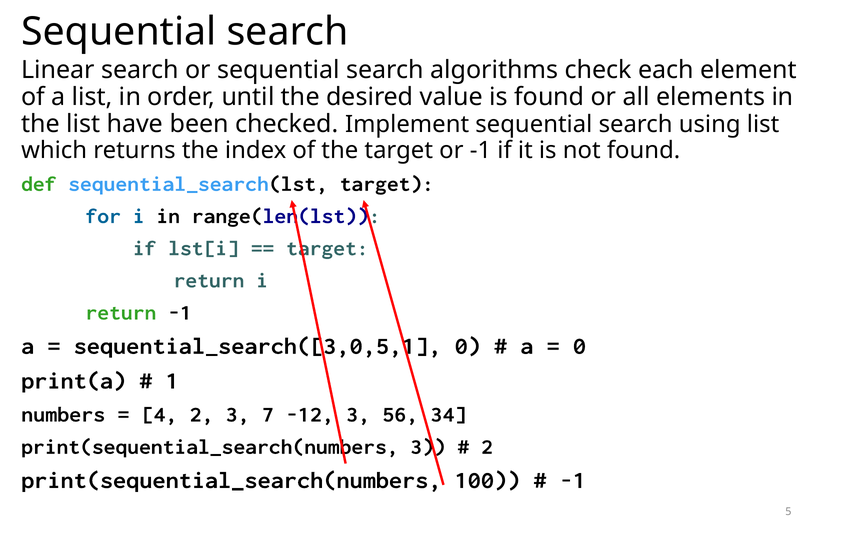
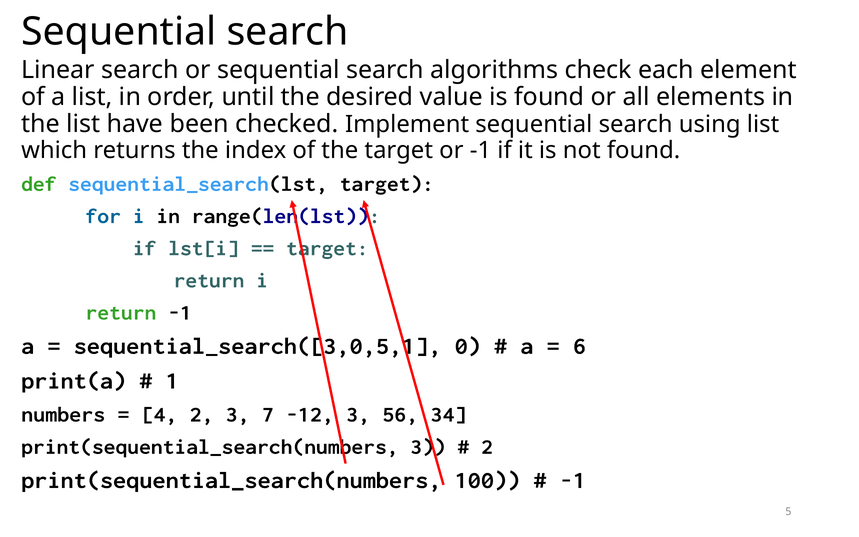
0 at (579, 346): 0 -> 6
